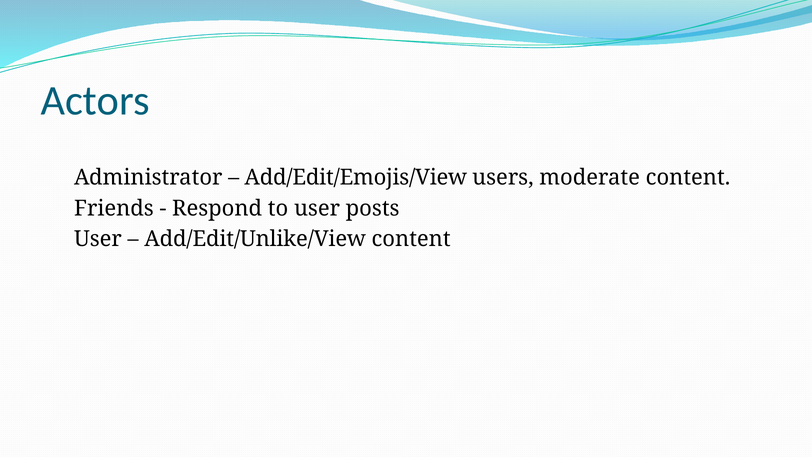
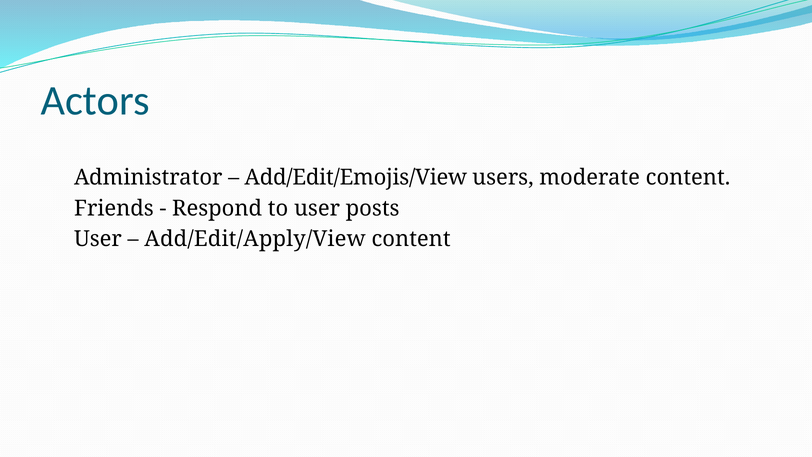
Add/Edit/Unlike/View: Add/Edit/Unlike/View -> Add/Edit/Apply/View
